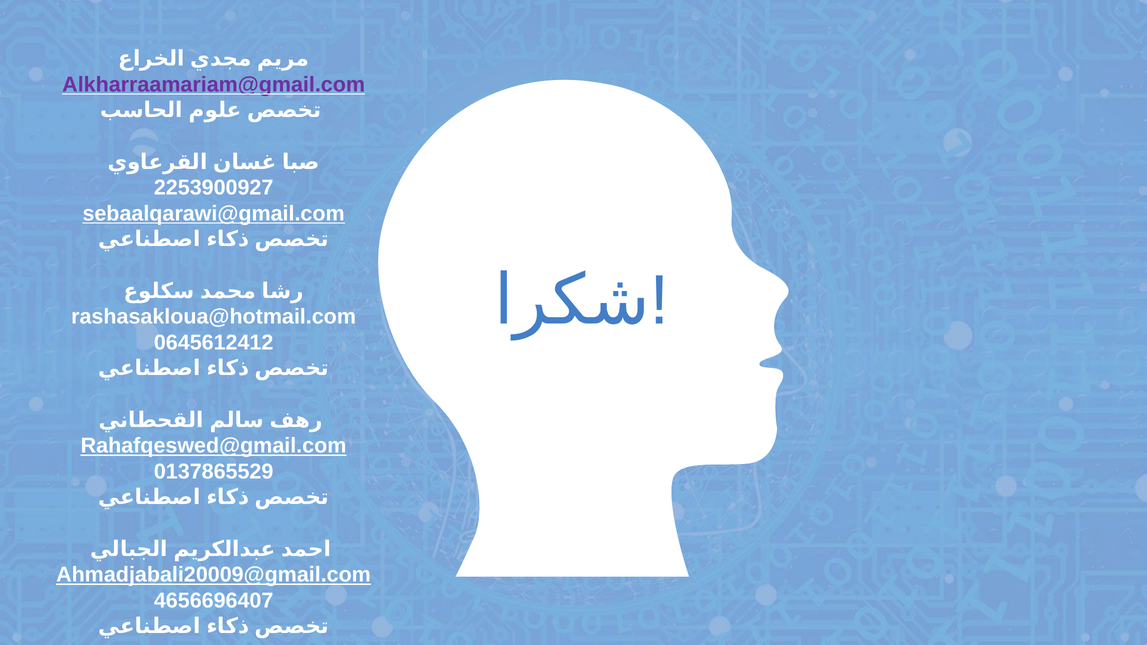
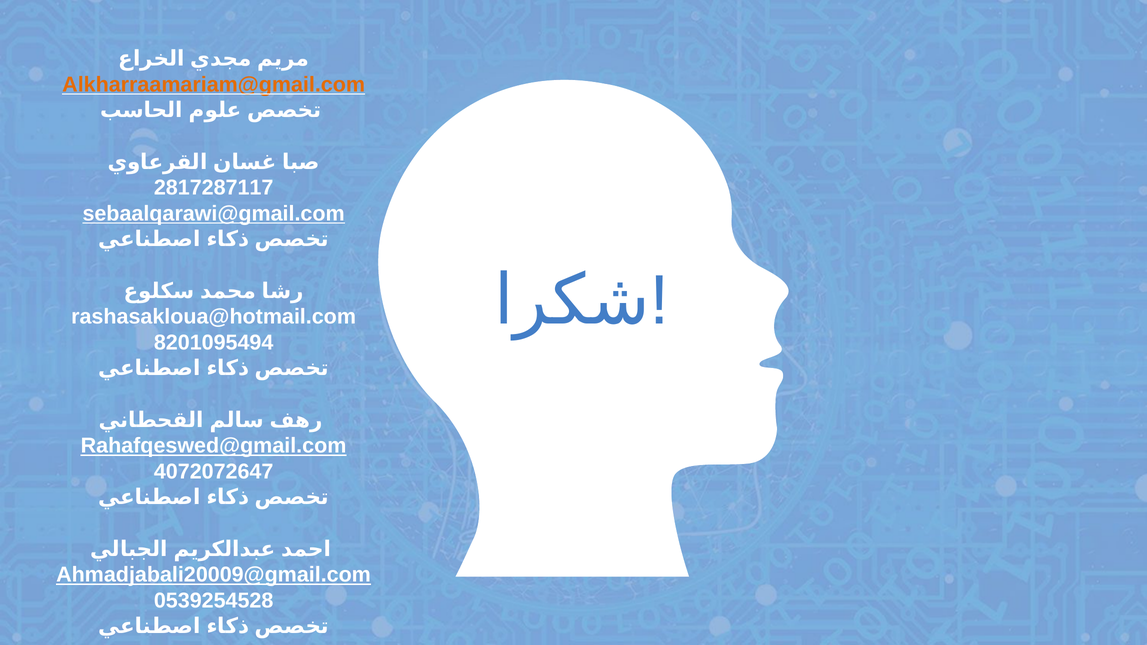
Alkharraamariam@gmail.com colour: purple -> orange
2253900927: 2253900927 -> 2817287117
0645612412: 0645612412 -> 8201095494
0137865529: 0137865529 -> 4072072647
4656696407: 4656696407 -> 0539254528
